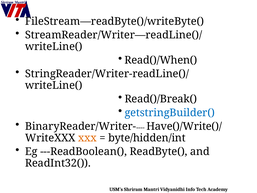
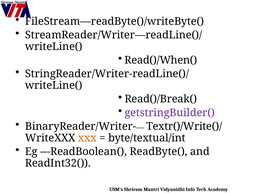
getstringBuilder( colour: blue -> purple
Have()/Write()/: Have()/Write()/ -> Textr()/Write()/
byte/hidden/int: byte/hidden/int -> byte/textual/int
